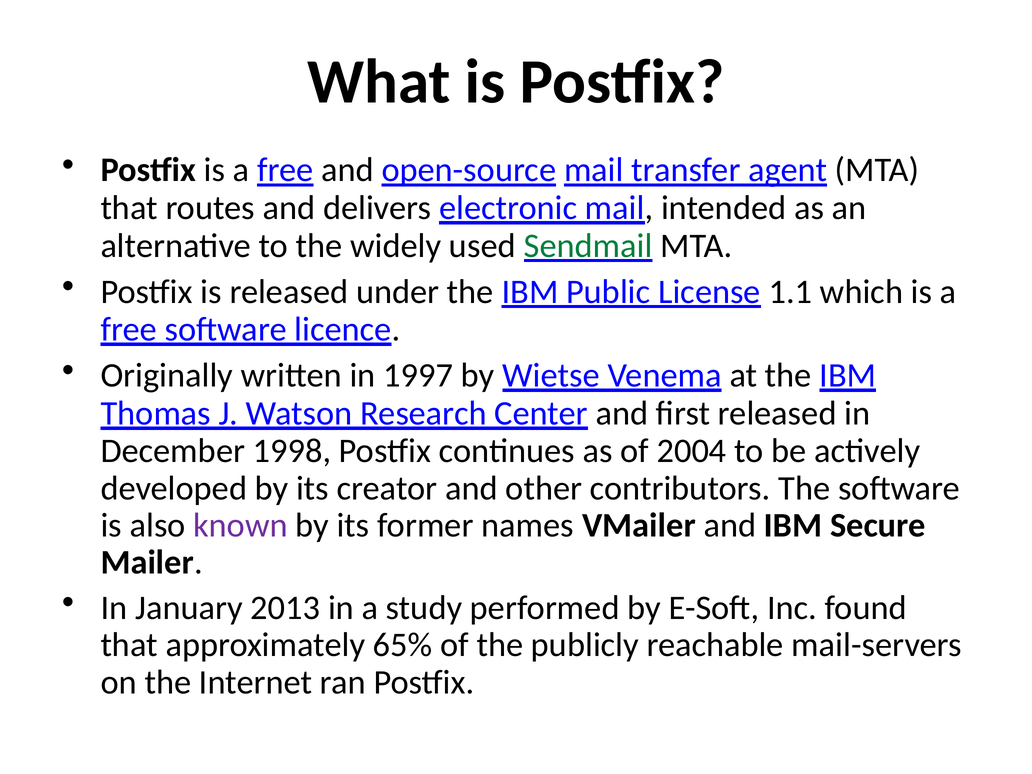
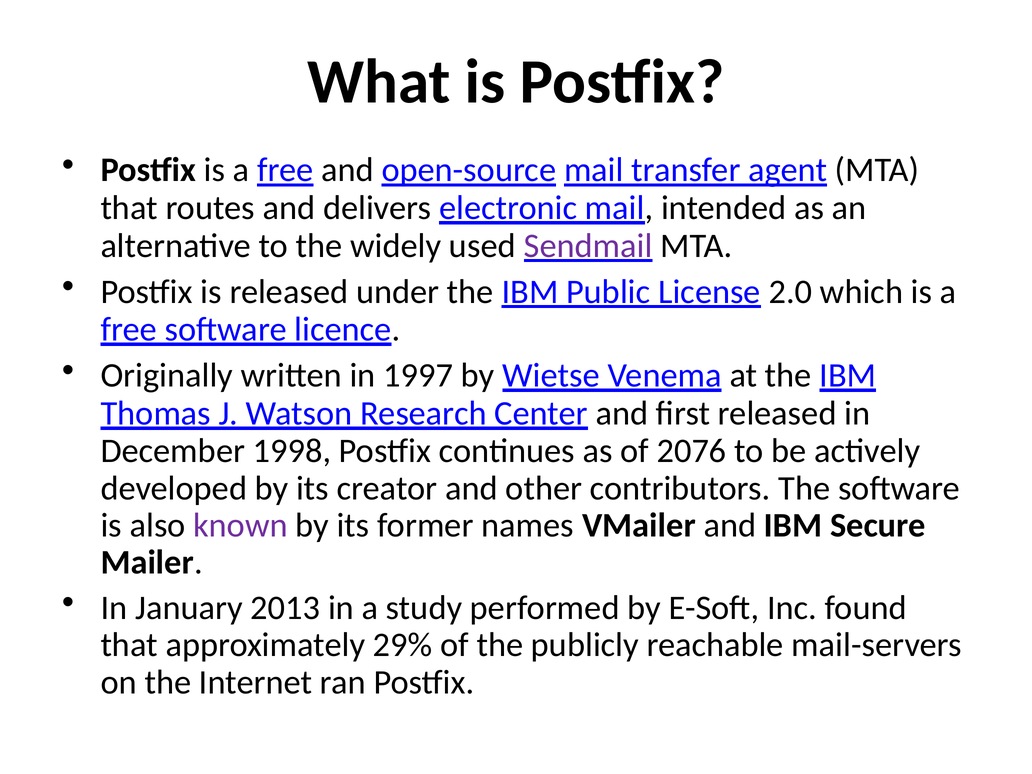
Sendmail colour: green -> purple
1.1: 1.1 -> 2.0
2004: 2004 -> 2076
65%: 65% -> 29%
